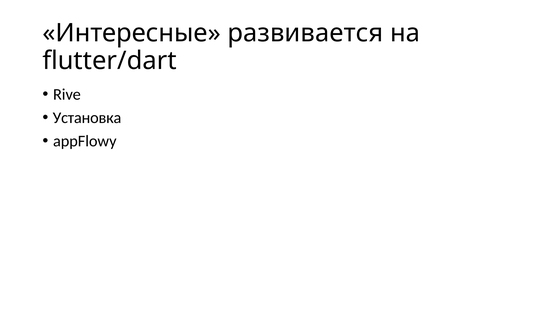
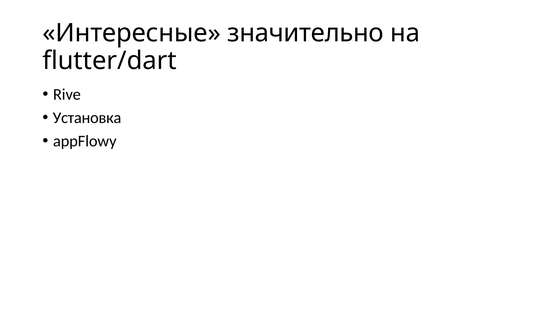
развивается: развивается -> значительно
